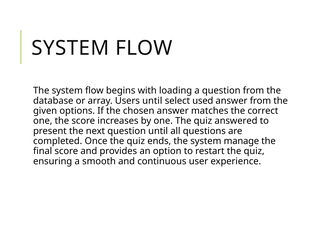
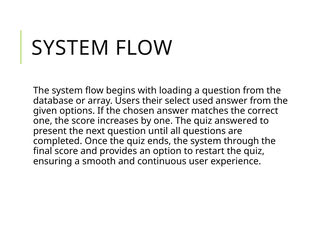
Users until: until -> their
manage: manage -> through
